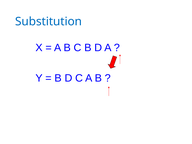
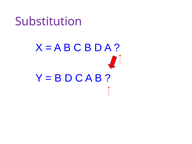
Substitution colour: blue -> purple
